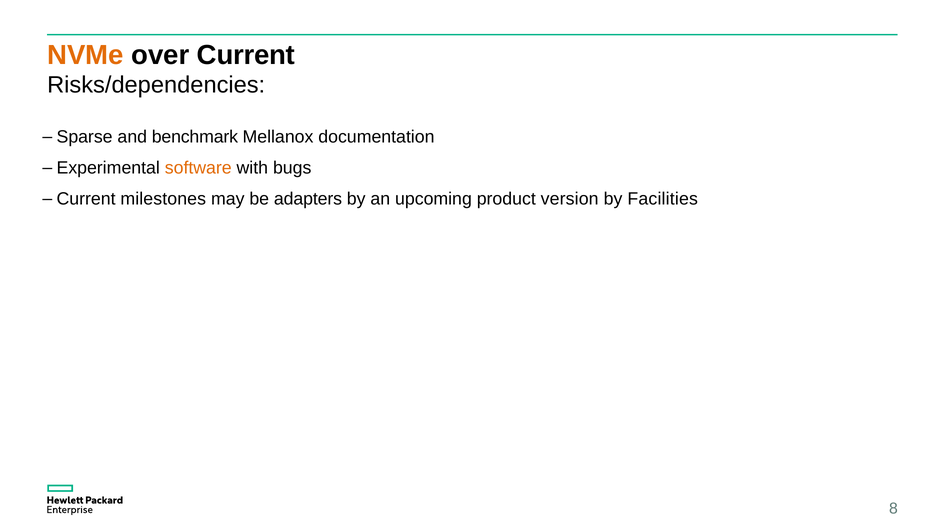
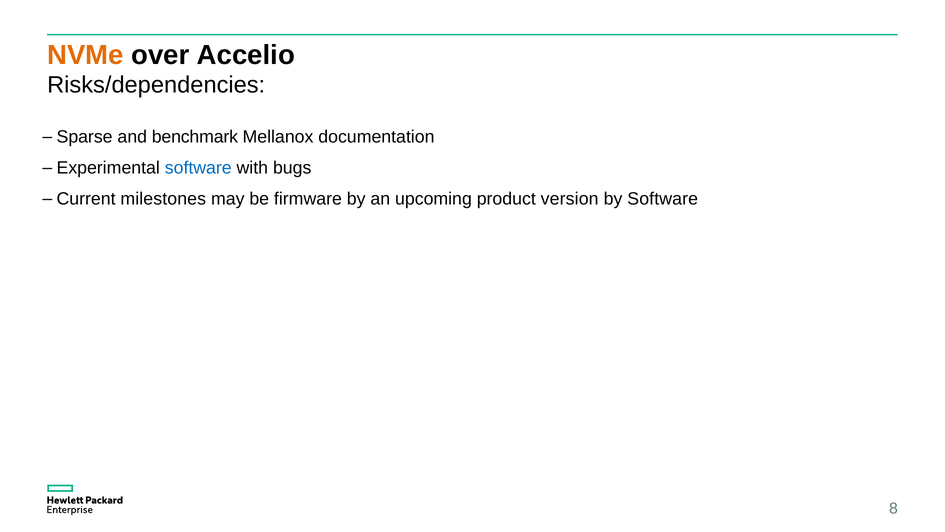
over Current: Current -> Accelio
software at (198, 168) colour: orange -> blue
adapters: adapters -> firmware
by Facilities: Facilities -> Software
